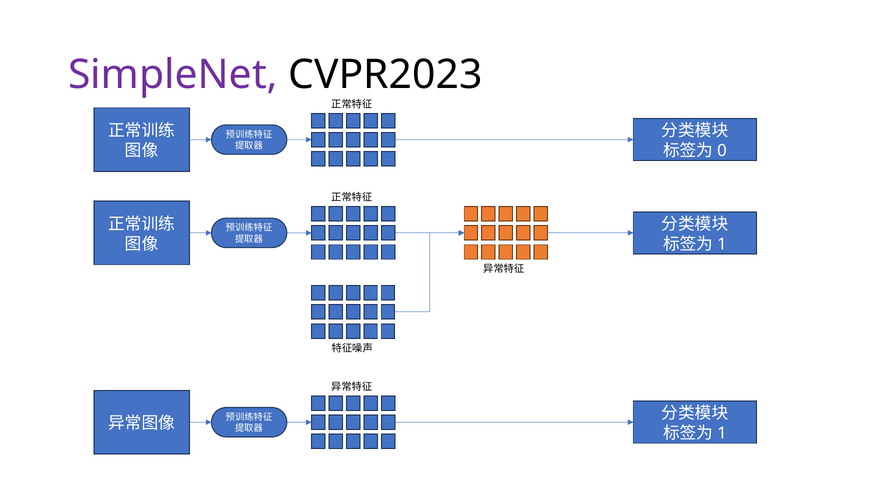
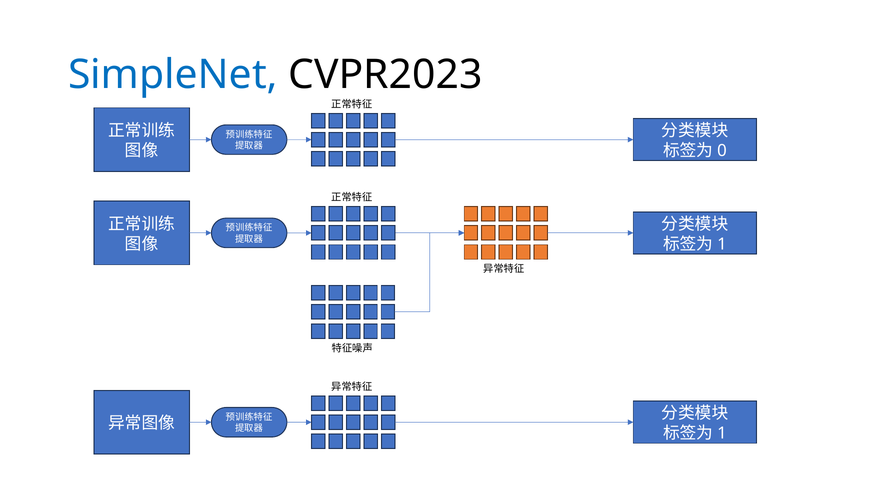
SimpleNet colour: purple -> blue
